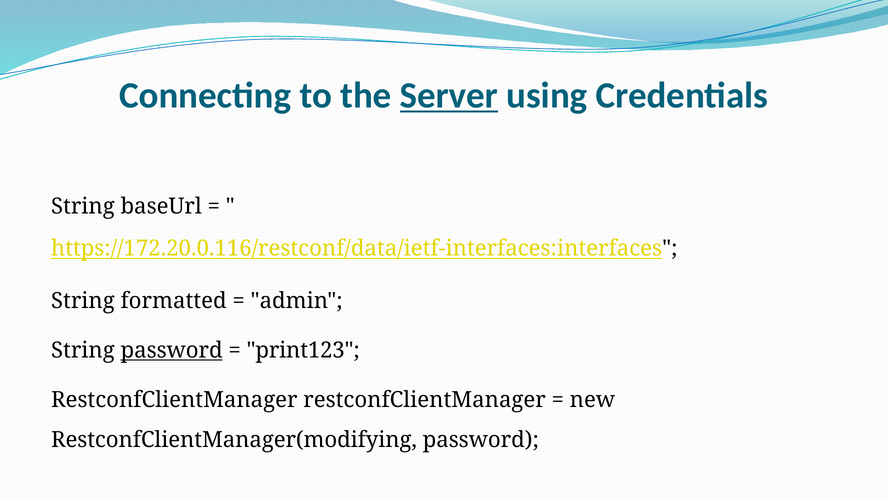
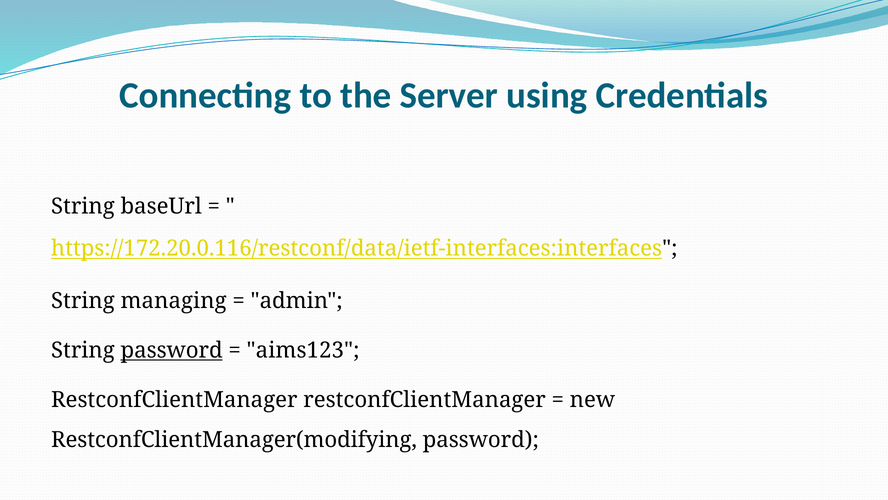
Server underline: present -> none
formatted: formatted -> managing
print123: print123 -> aims123
